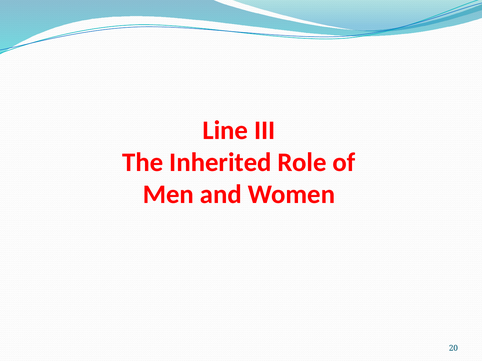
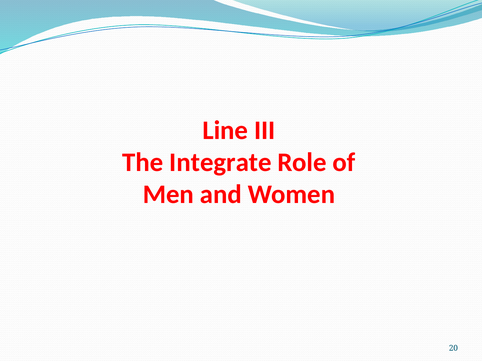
Inherited: Inherited -> Integrate
